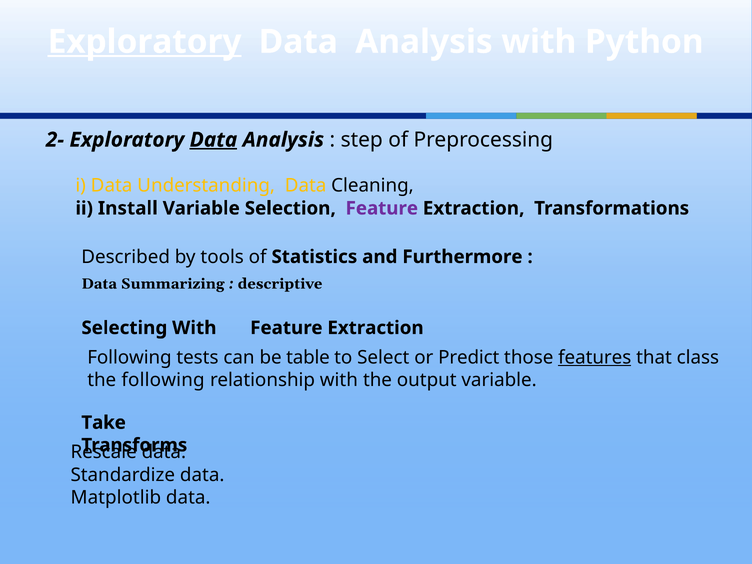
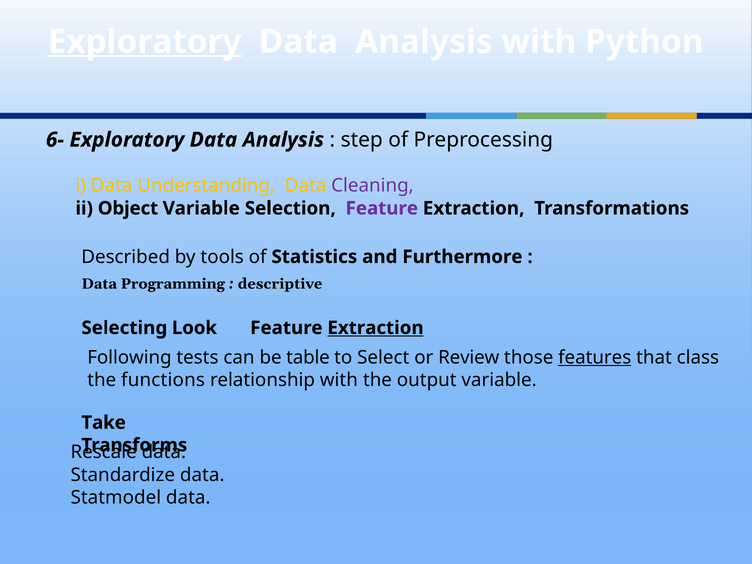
2-: 2- -> 6-
Data at (213, 140) underline: present -> none
Cleaning colour: black -> purple
Install: Install -> Object
Summarizing: Summarizing -> Programming
Selecting With: With -> Look
Extraction at (376, 328) underline: none -> present
Predict: Predict -> Review
the following: following -> functions
Matplotlib: Matplotlib -> Statmodel
